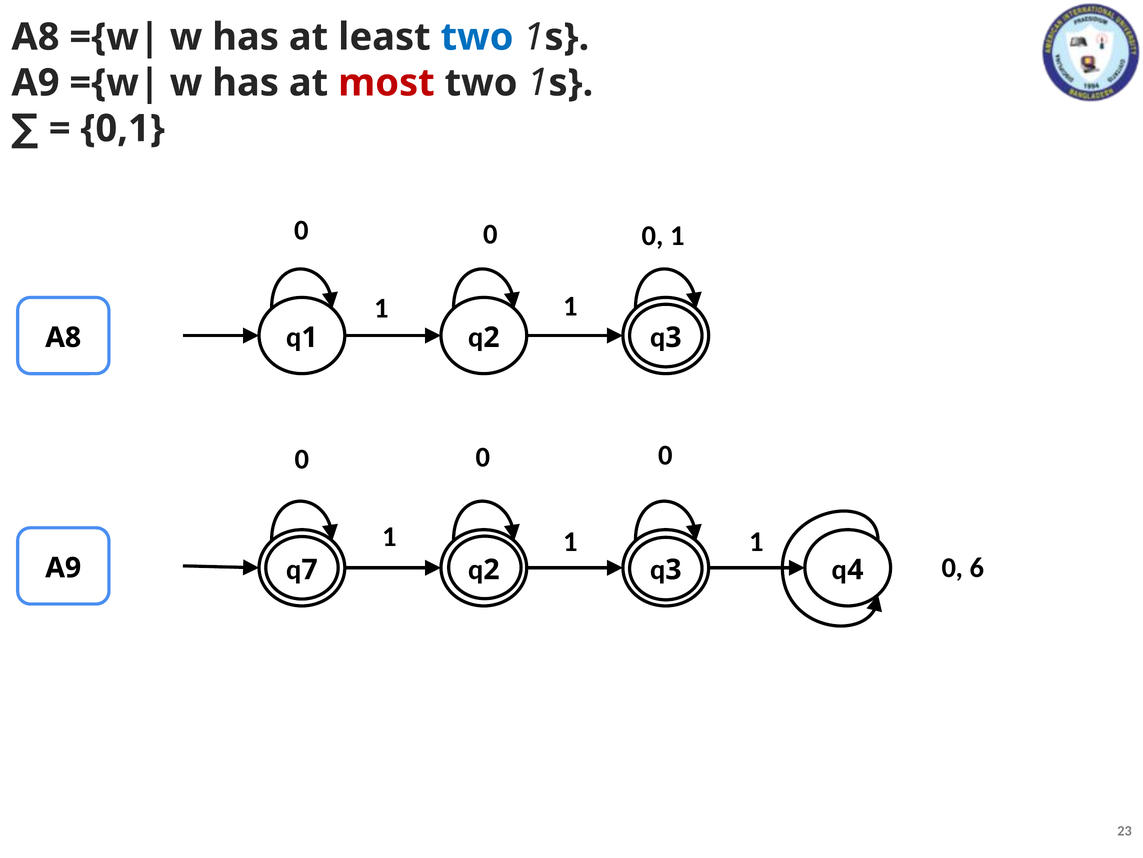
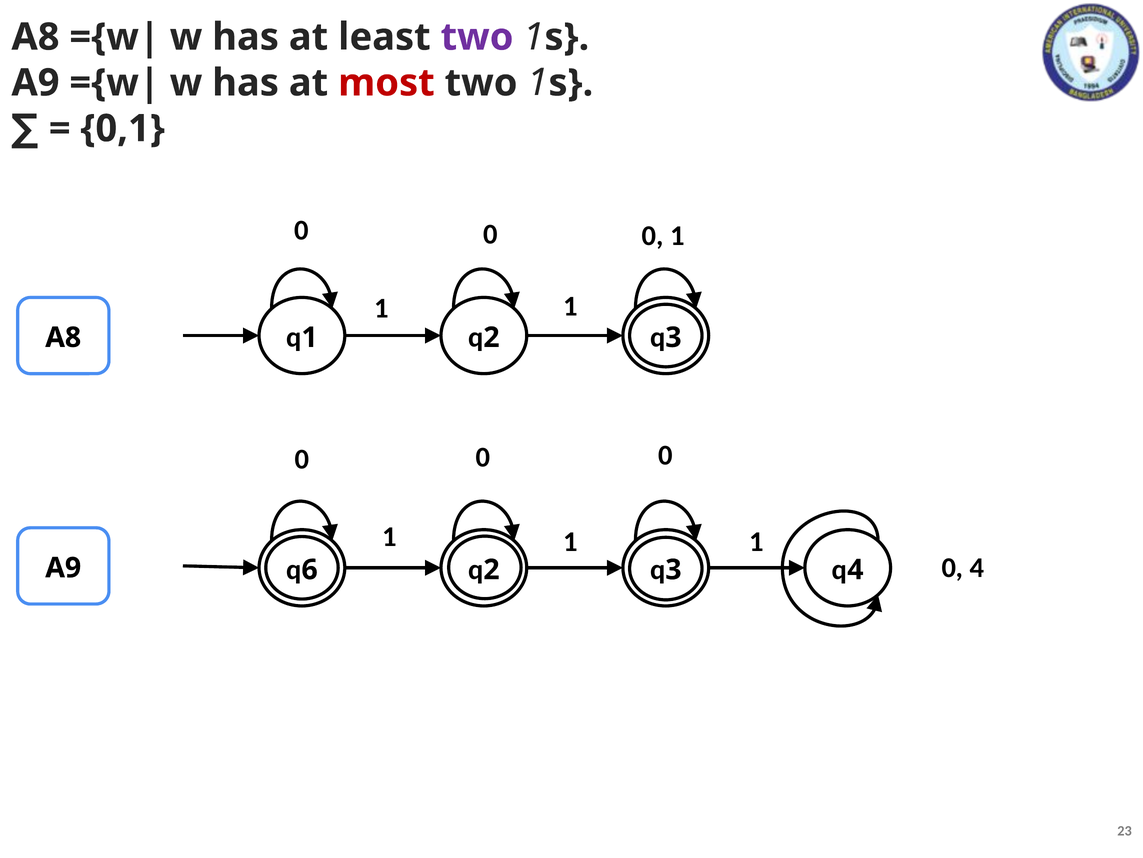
two at (477, 37) colour: blue -> purple
0 6: 6 -> 4
7: 7 -> 6
